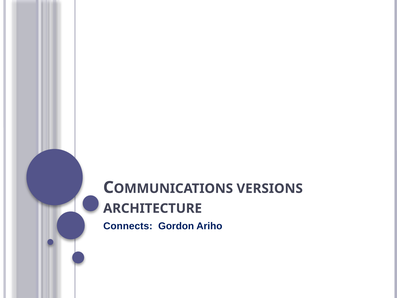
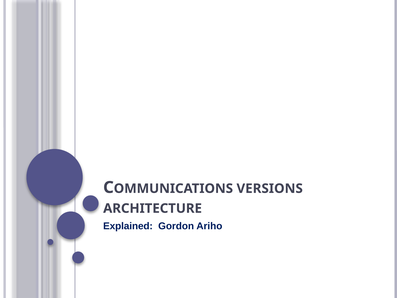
Connects: Connects -> Explained
